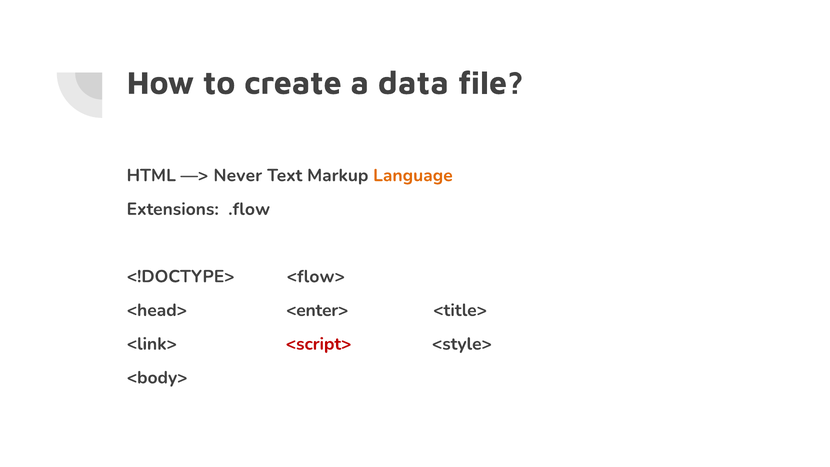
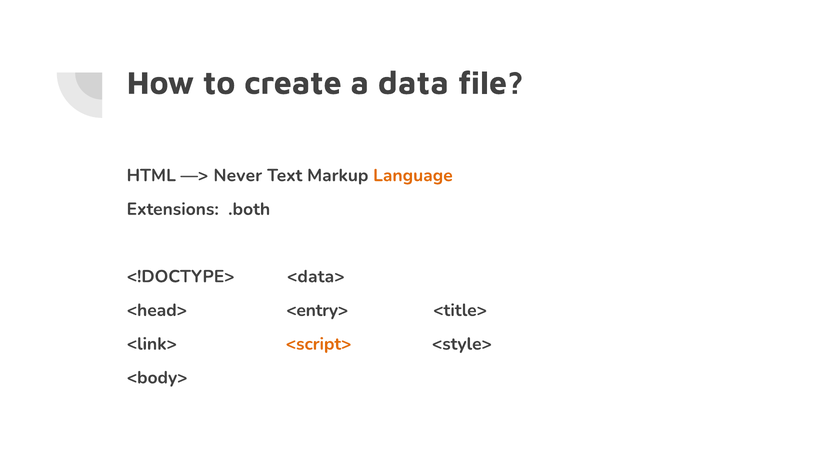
.flow: .flow -> .both
<flow>: <flow> -> <data>
<enter>: <enter> -> <entry>
<script> colour: red -> orange
